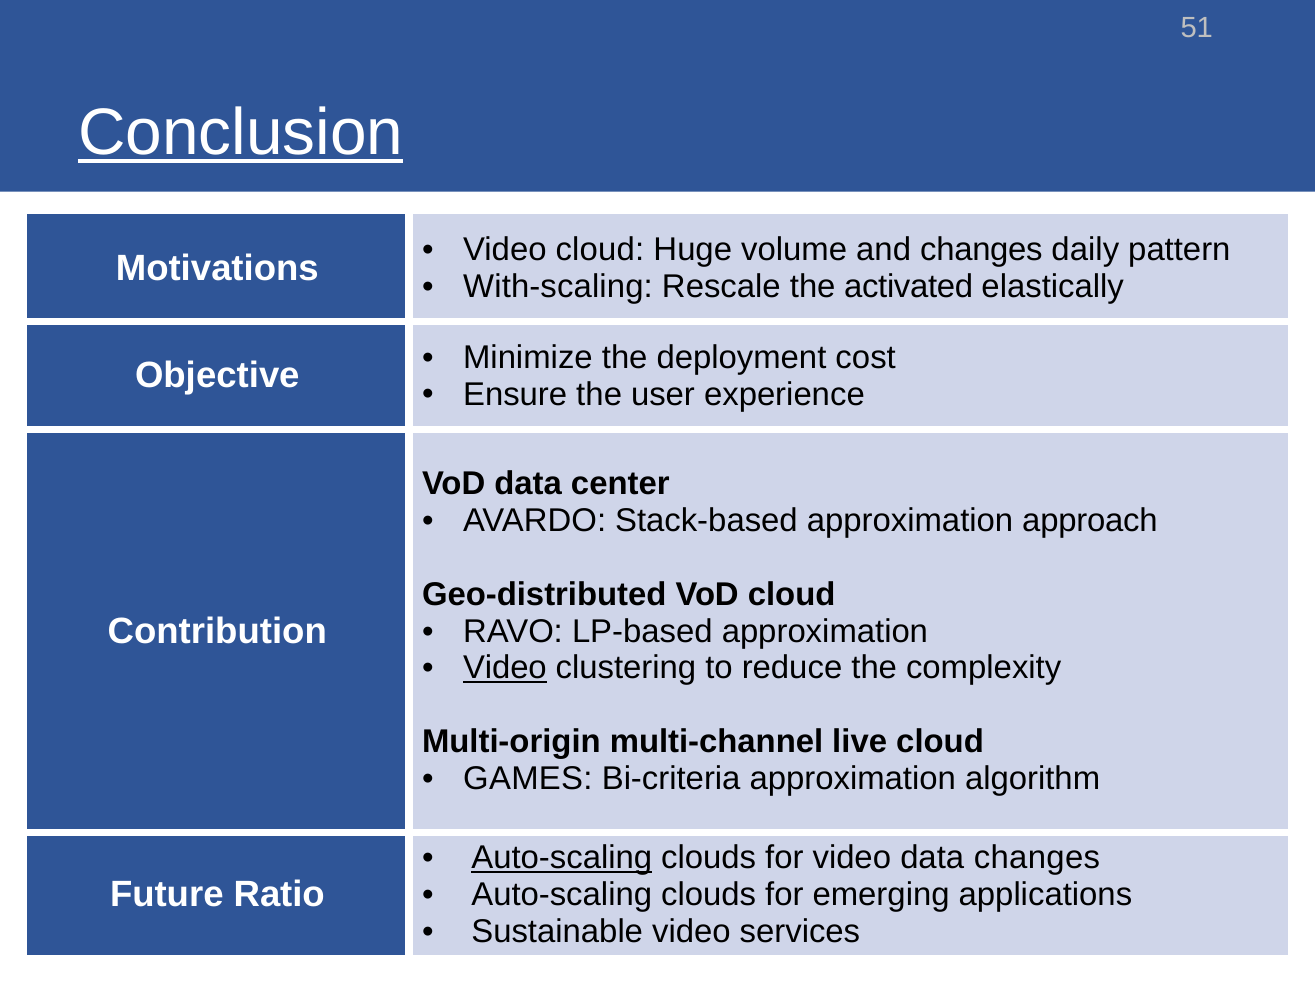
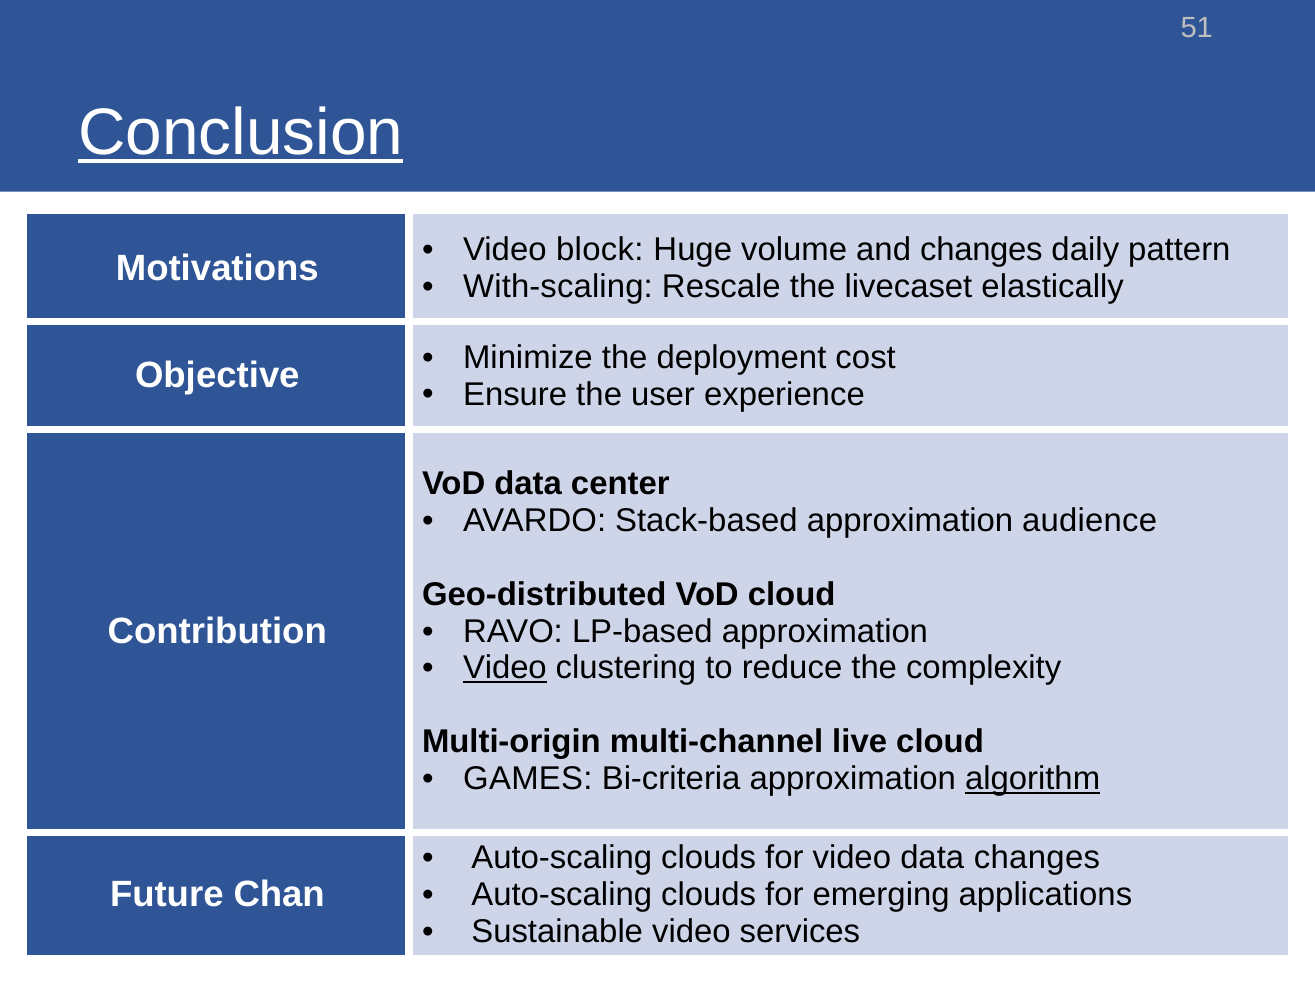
Video cloud: cloud -> block
activated: activated -> livecaset
approach: approach -> audience
algorithm underline: none -> present
Auto-scaling at (562, 858) underline: present -> none
Ratio: Ratio -> Chan
